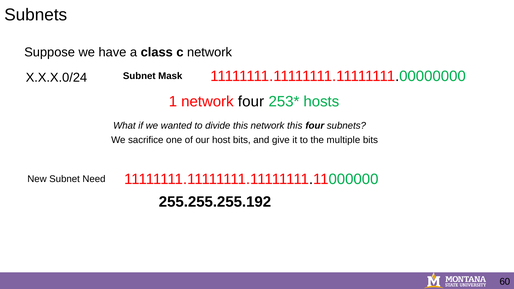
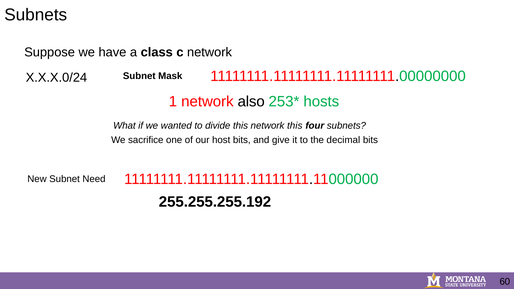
network four: four -> also
multiple: multiple -> decimal
